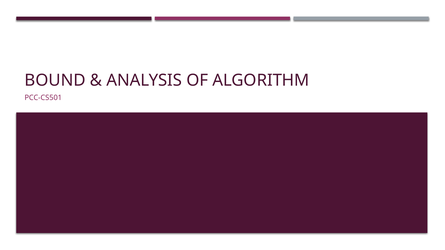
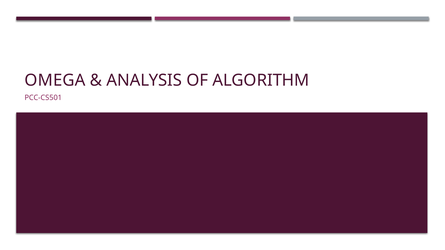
BOUND: BOUND -> OMEGA
